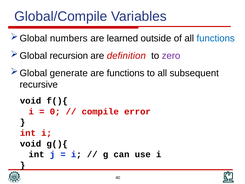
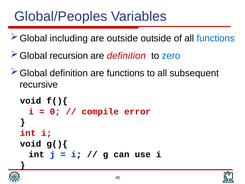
Global/Compile: Global/Compile -> Global/Peoples
numbers: numbers -> including
are learned: learned -> outside
zero colour: purple -> blue
generate at (69, 73): generate -> definition
